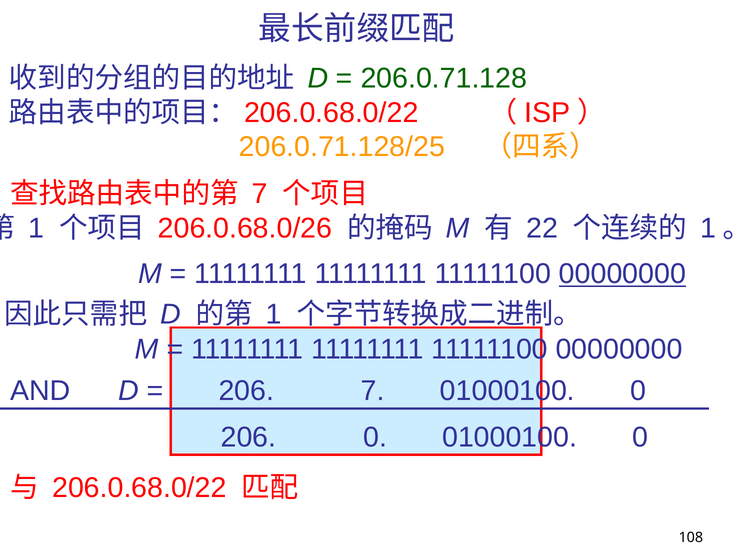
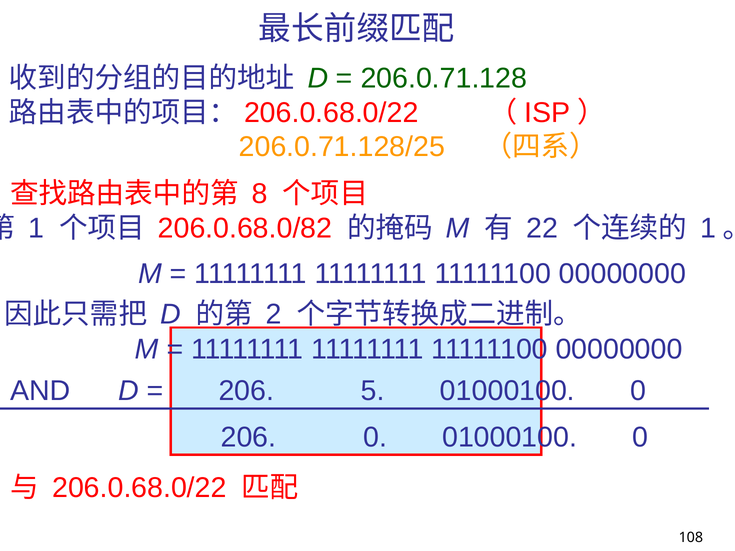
7 at (260, 194): 7 -> 8
206.0.68.0/26: 206.0.68.0/26 -> 206.0.68.0/82
00000000 at (622, 274) underline: present -> none
1 at (274, 315): 1 -> 2
206 7: 7 -> 5
